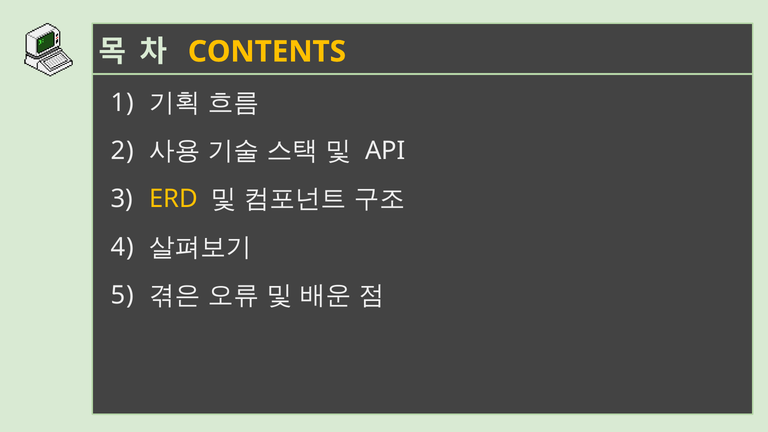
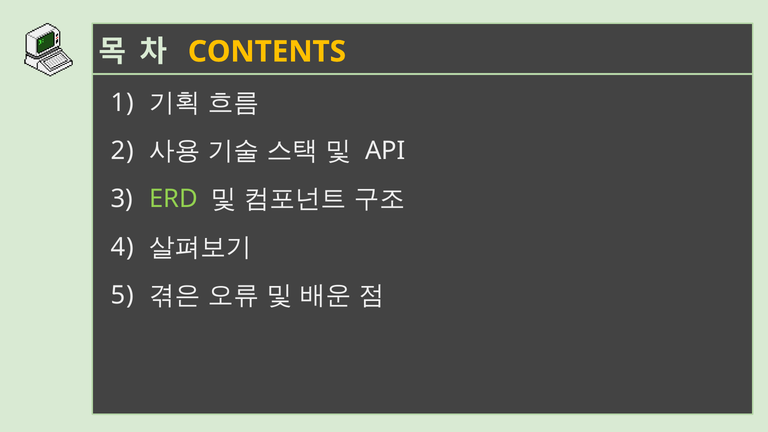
ERD colour: yellow -> light green
